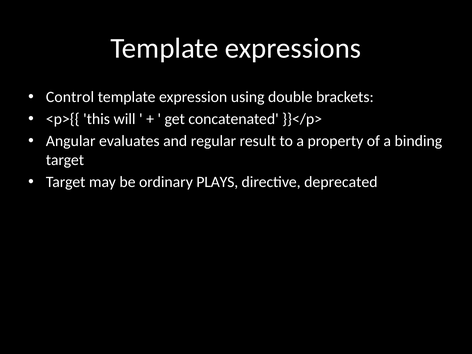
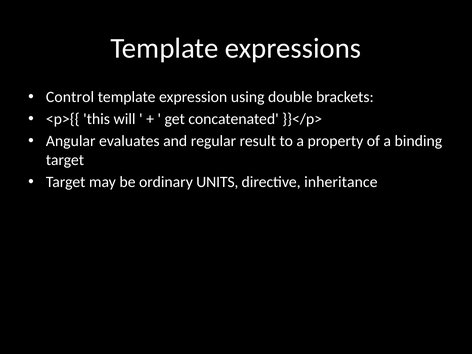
PLAYS: PLAYS -> UNITS
deprecated: deprecated -> inheritance
